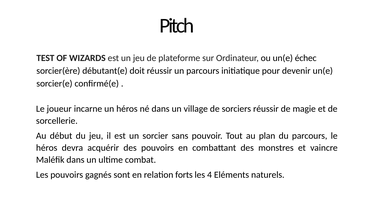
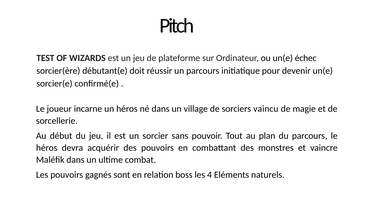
sorciers réussir: réussir -> vaincu
forts: forts -> boss
